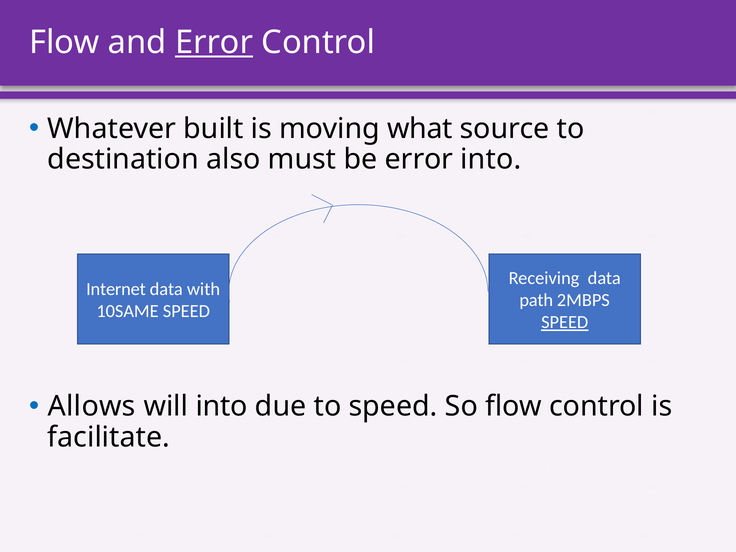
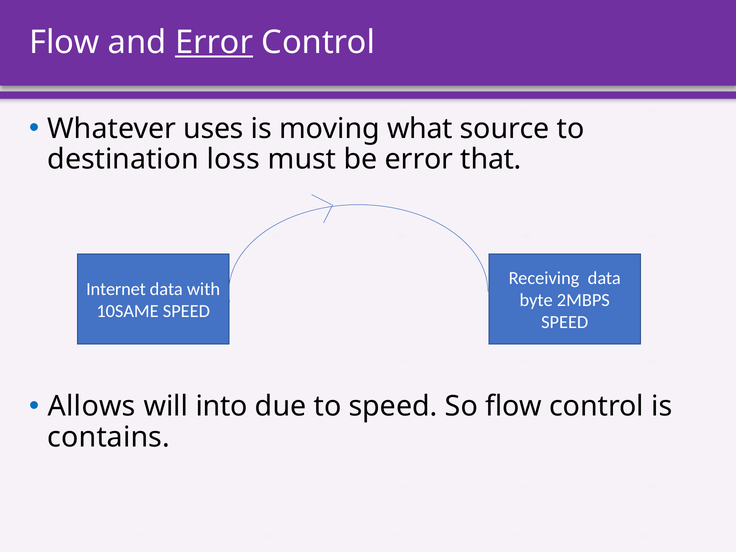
built: built -> uses
also: also -> loss
error into: into -> that
path: path -> byte
SPEED at (565, 322) underline: present -> none
facilitate: facilitate -> contains
